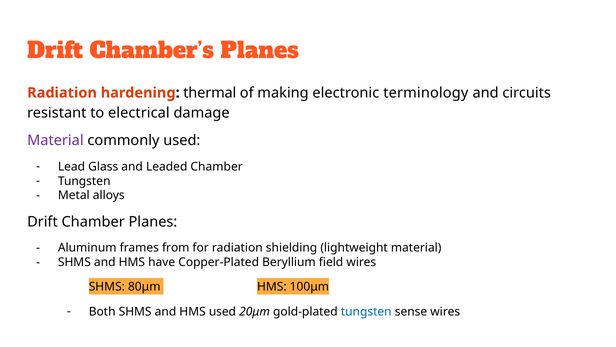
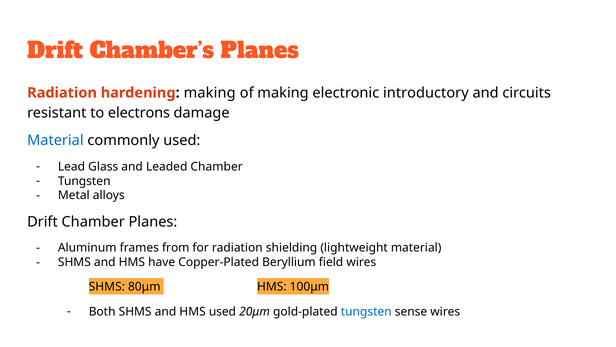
hardening thermal: thermal -> making
terminology: terminology -> introductory
electrical: electrical -> electrons
Material at (55, 140) colour: purple -> blue
